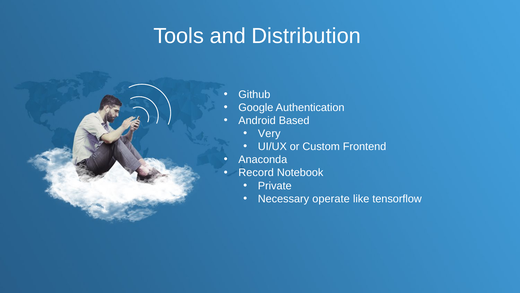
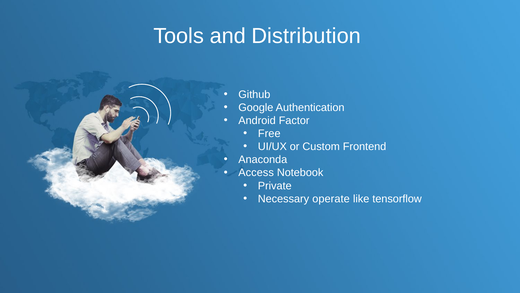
Based: Based -> Factor
Very: Very -> Free
Record: Record -> Access
